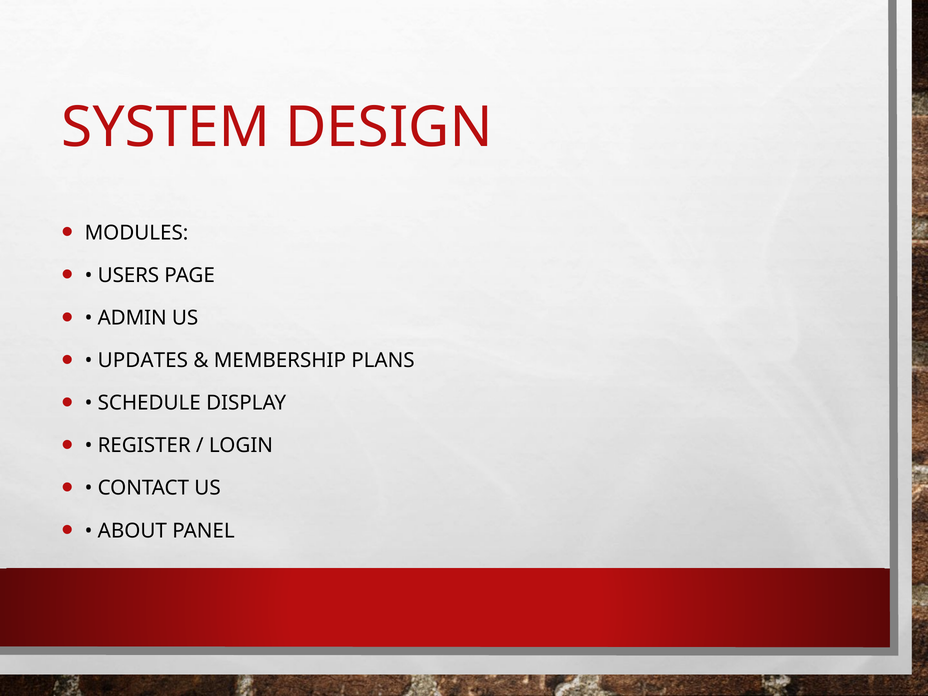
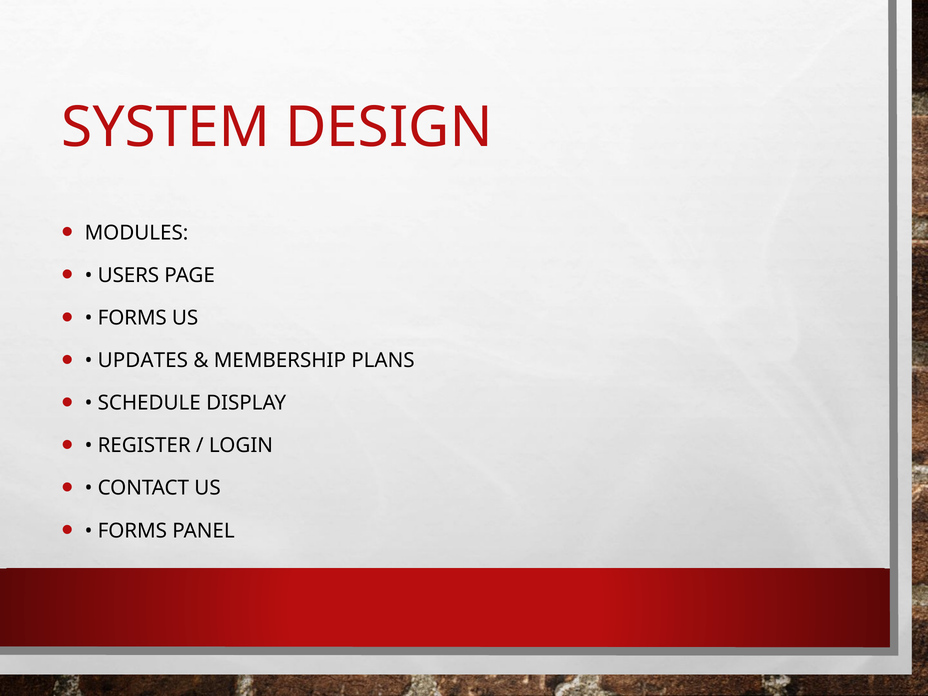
ADMIN at (132, 318): ADMIN -> FORMS
ABOUT at (132, 531): ABOUT -> FORMS
